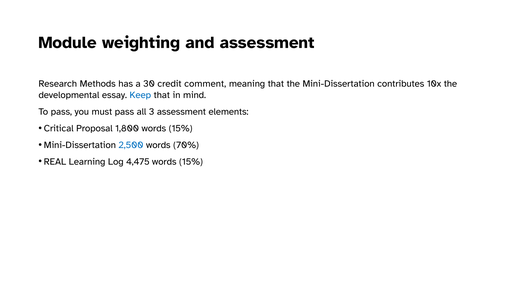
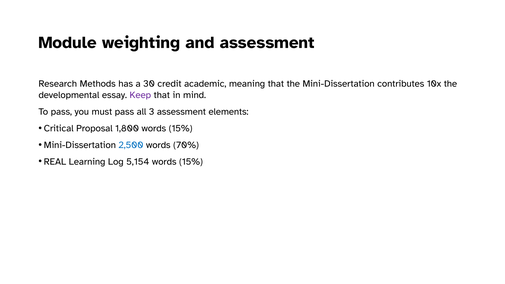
comment: comment -> academic
Keep colour: blue -> purple
4,475: 4,475 -> 5,154
